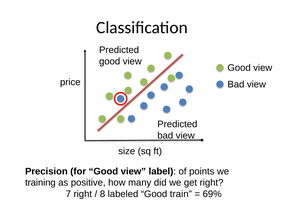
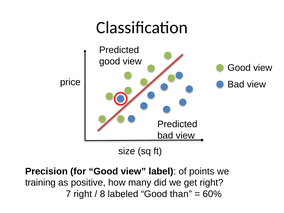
train: train -> than
69%: 69% -> 60%
